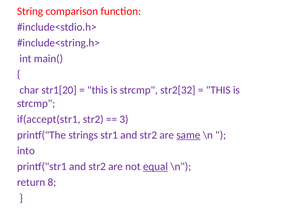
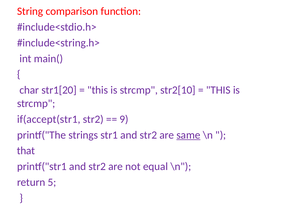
str2[32: str2[32 -> str2[10
3: 3 -> 9
into: into -> that
equal underline: present -> none
8: 8 -> 5
